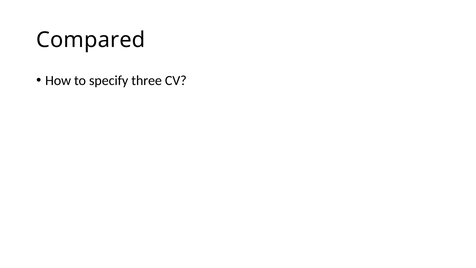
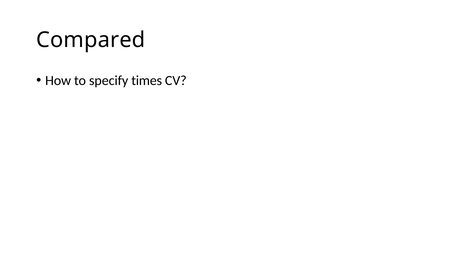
three: three -> times
